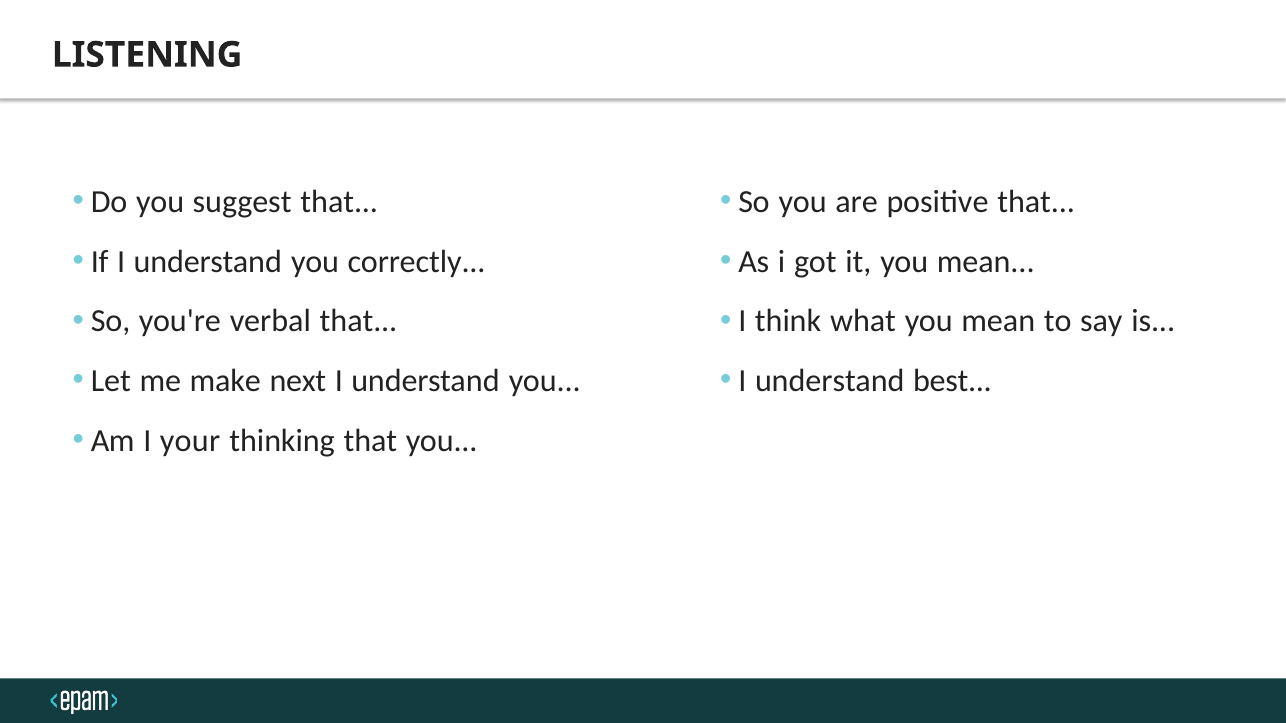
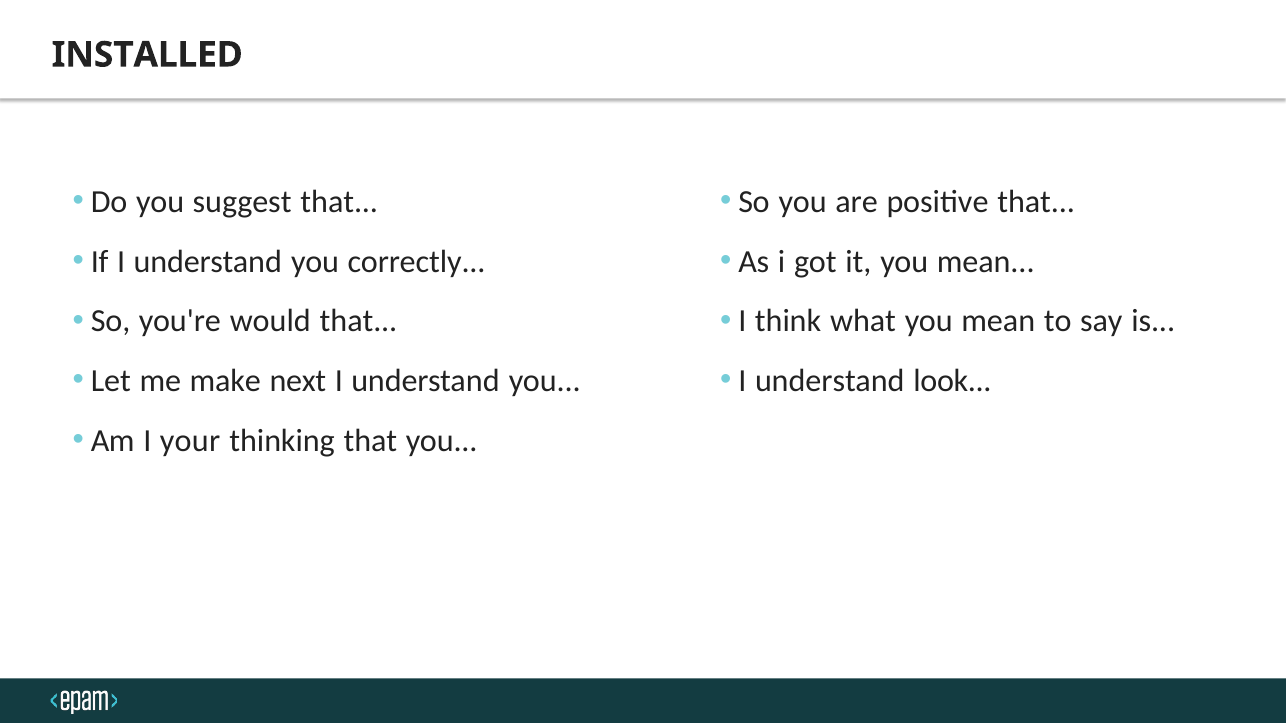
LISTENING: LISTENING -> INSTALLED
verbal: verbal -> would
best: best -> look
